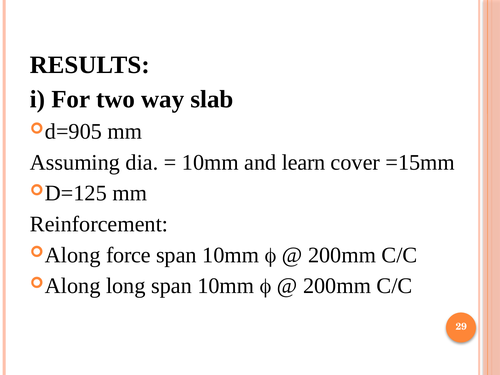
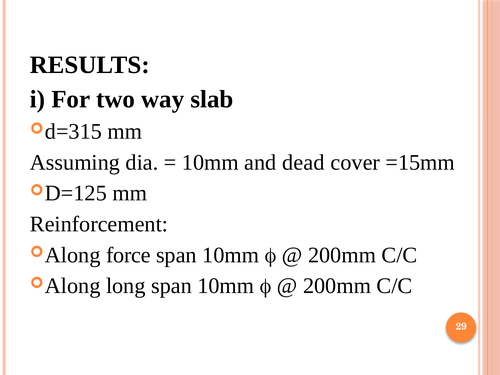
d=905: d=905 -> d=315
learn: learn -> dead
